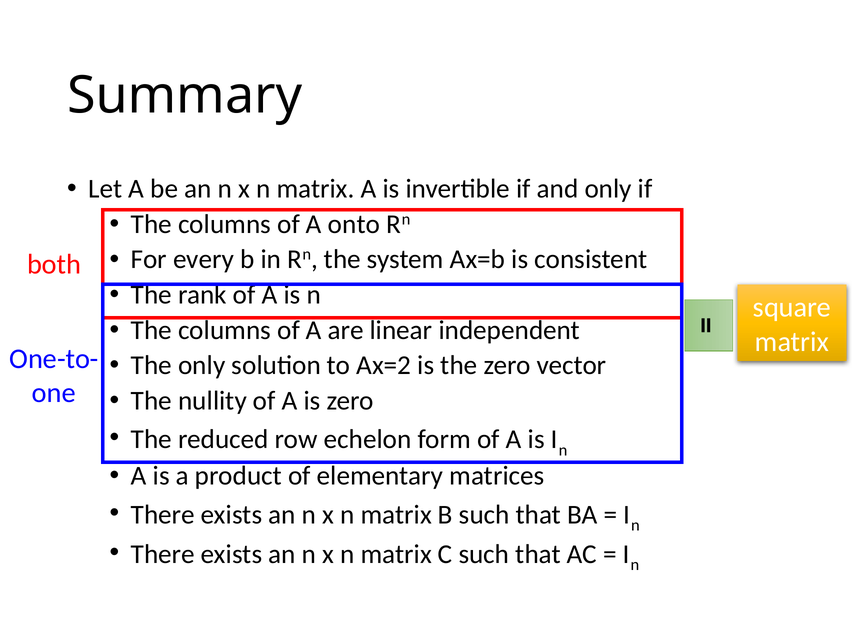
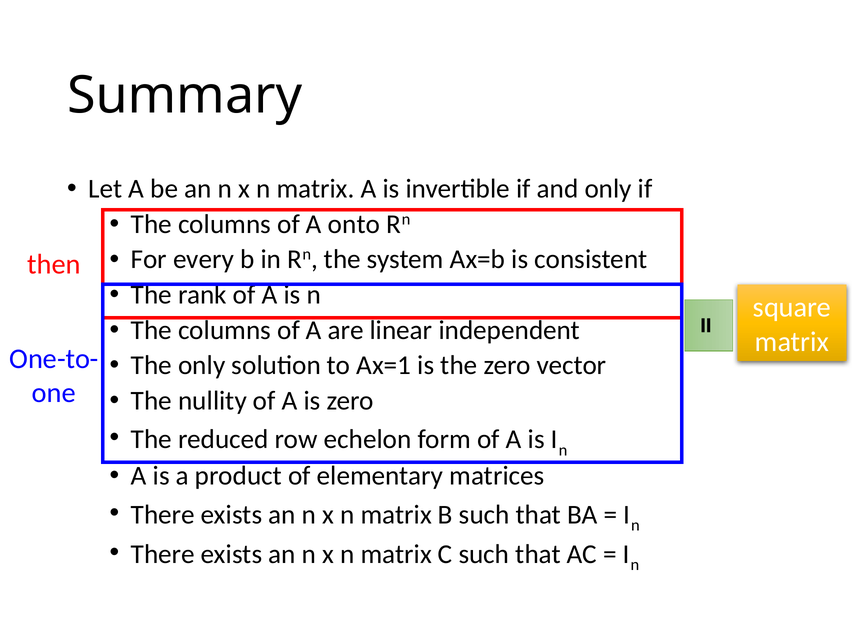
both: both -> then
Ax=2: Ax=2 -> Ax=1
